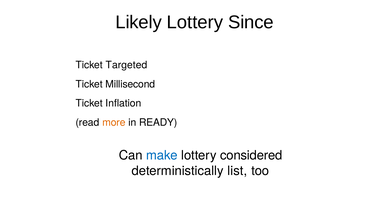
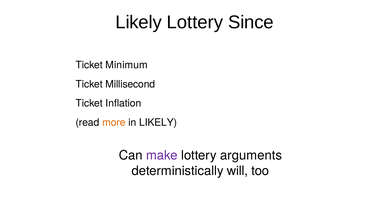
Targeted: Targeted -> Minimum
in READY: READY -> LIKELY
make colour: blue -> purple
considered: considered -> arguments
list: list -> will
